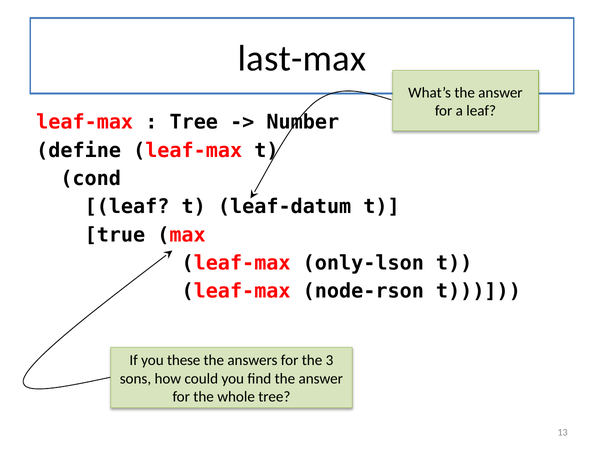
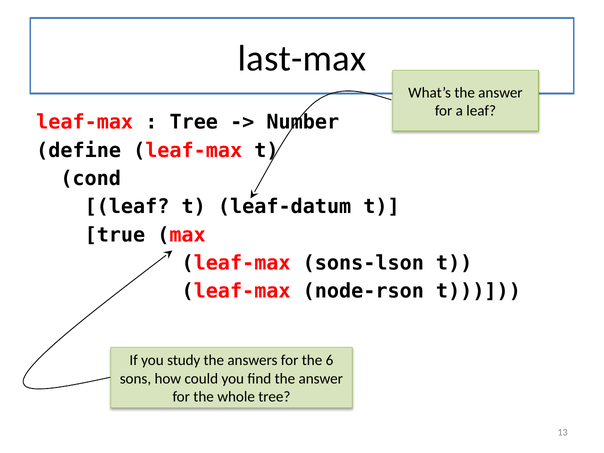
only-lson: only-lson -> sons-lson
these: these -> study
3: 3 -> 6
